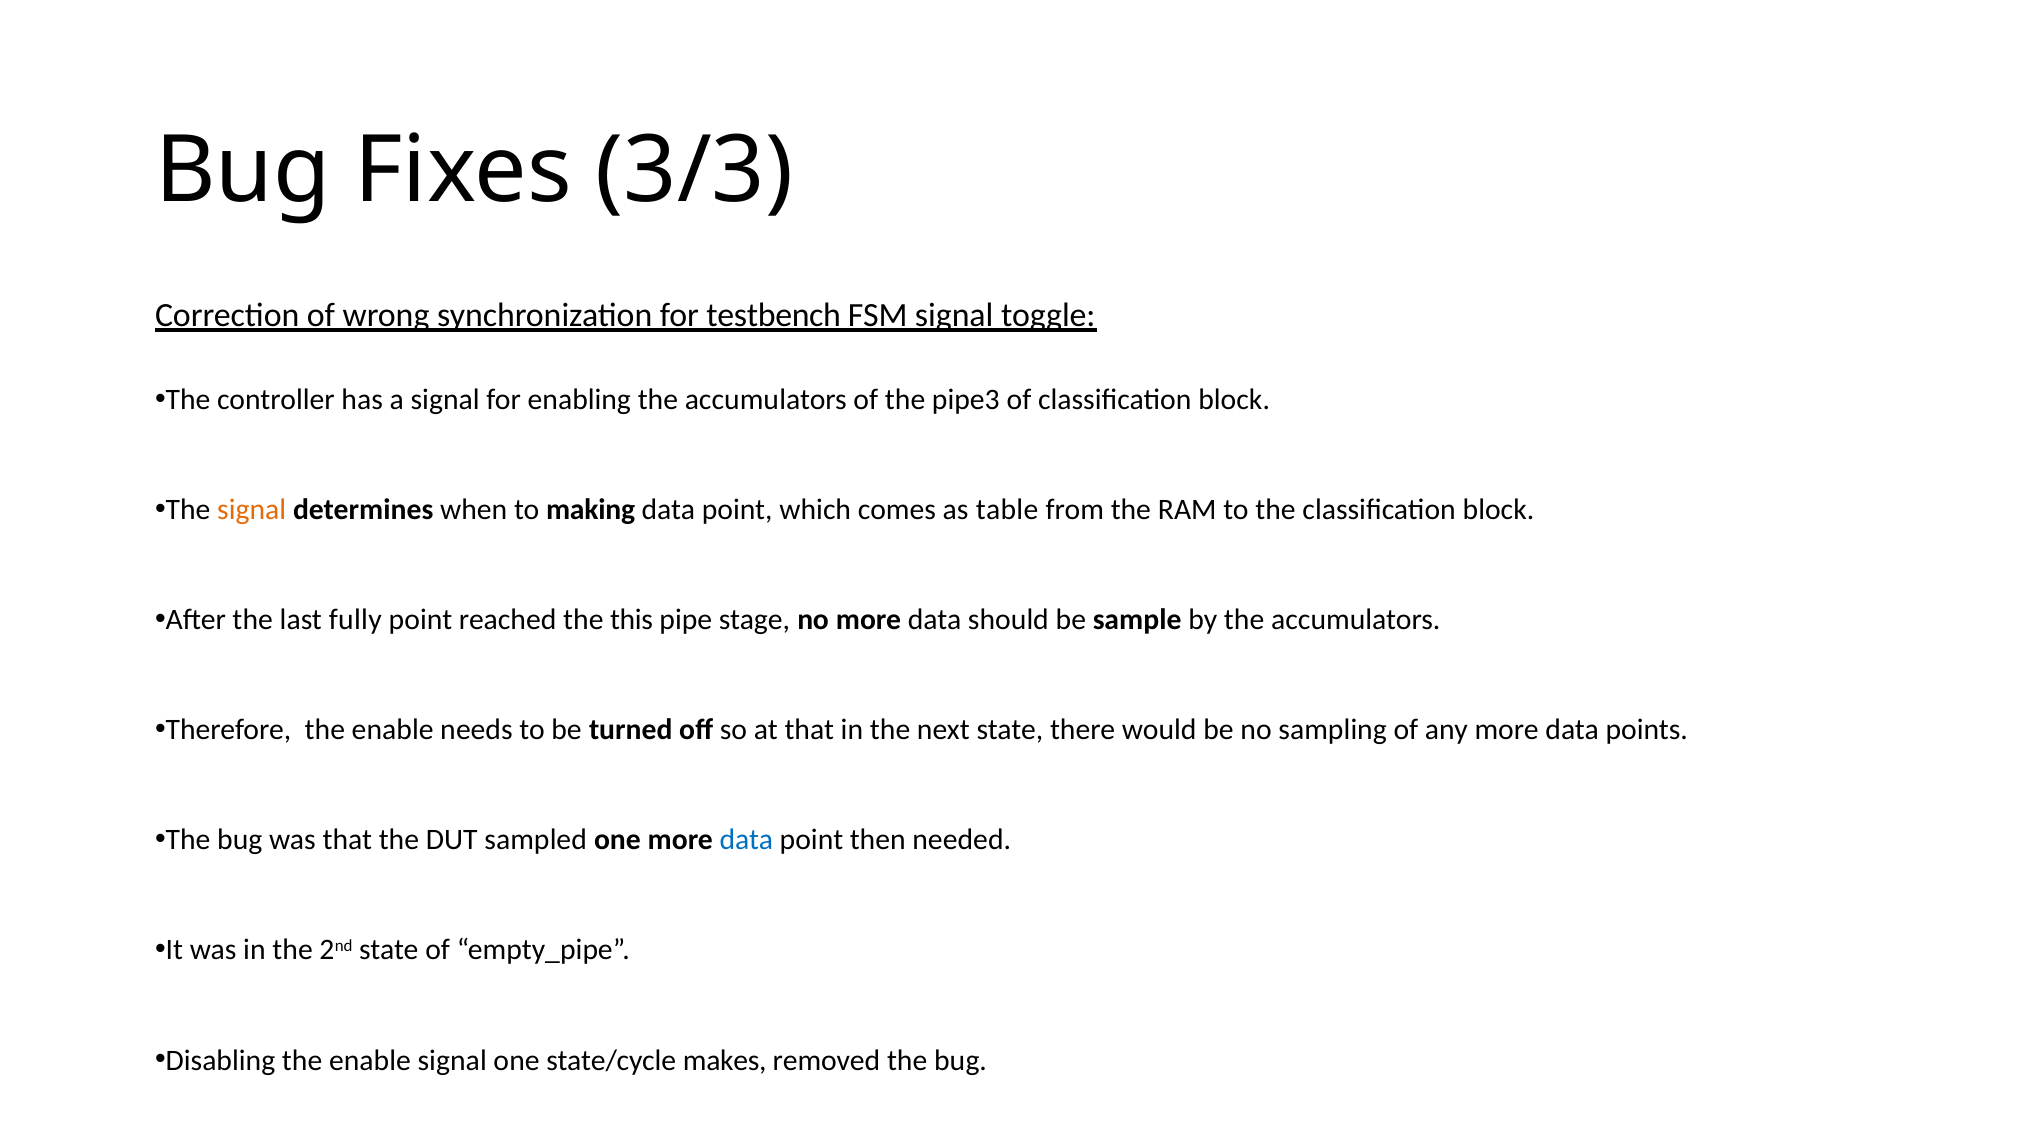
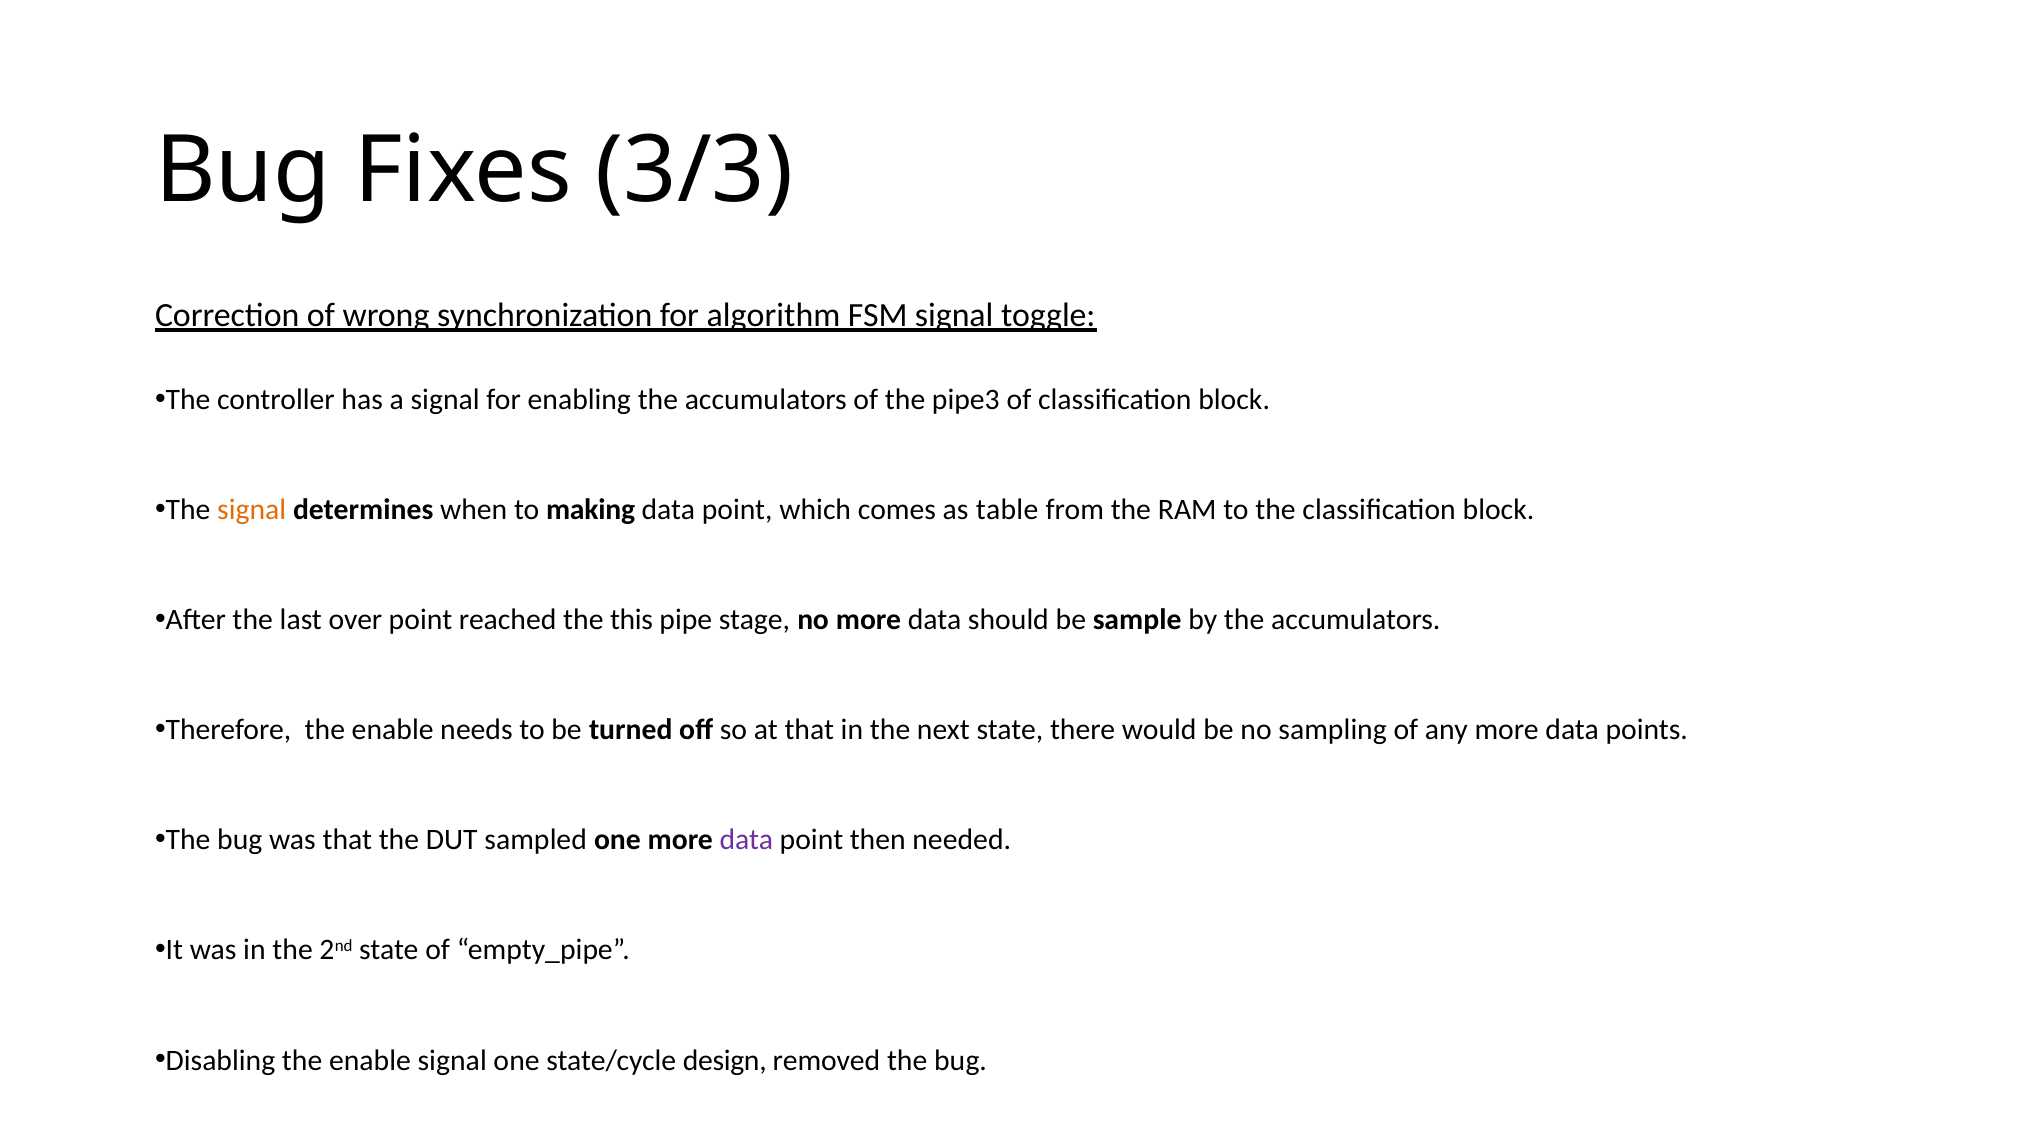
testbench: testbench -> algorithm
fully: fully -> over
data at (746, 840) colour: blue -> purple
makes: makes -> design
